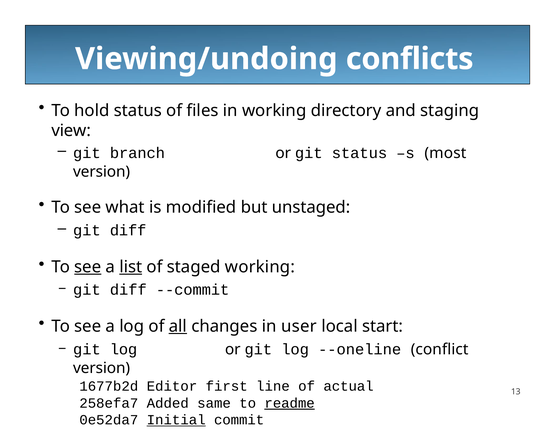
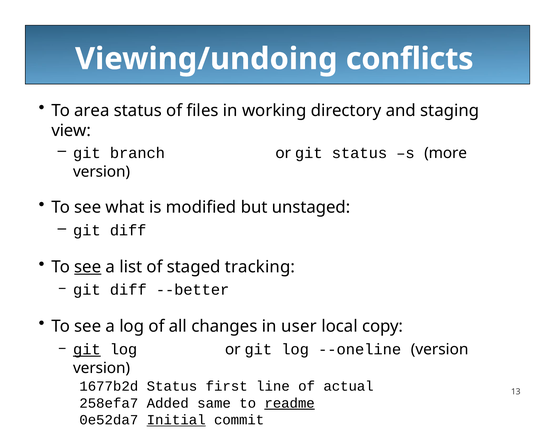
hold: hold -> area
s most: most -> more
list underline: present -> none
staged working: working -> tracking
--commit: --commit -> --better
all underline: present -> none
start: start -> copy
git at (87, 349) underline: none -> present
--oneline conflict: conflict -> version
1677b2d Editor: Editor -> Status
